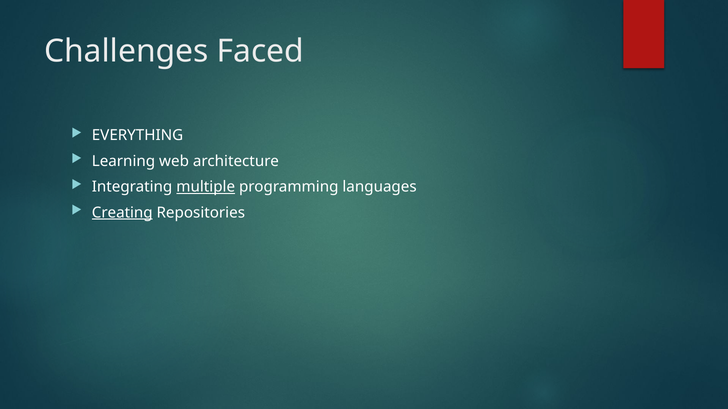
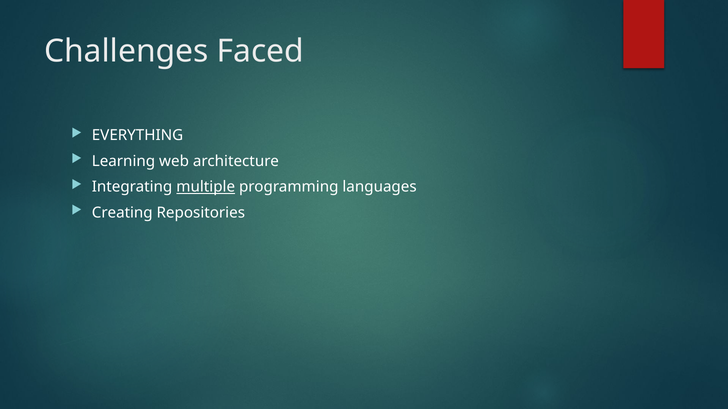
Creating underline: present -> none
